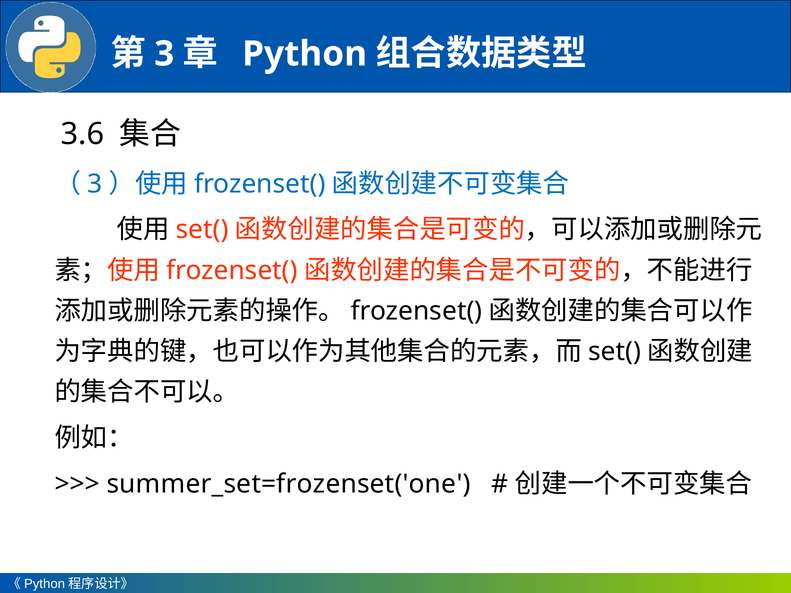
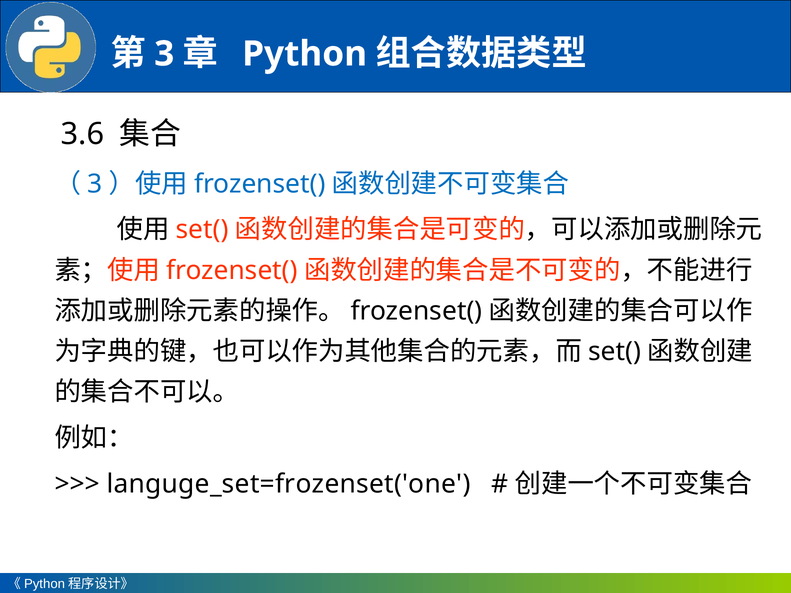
summer_set=frozenset('one: summer_set=frozenset('one -> languge_set=frozenset('one
